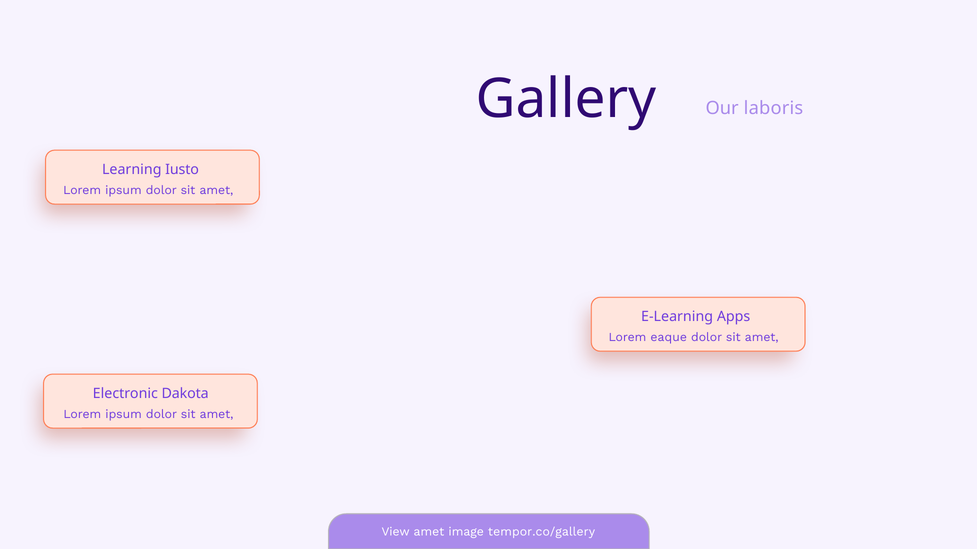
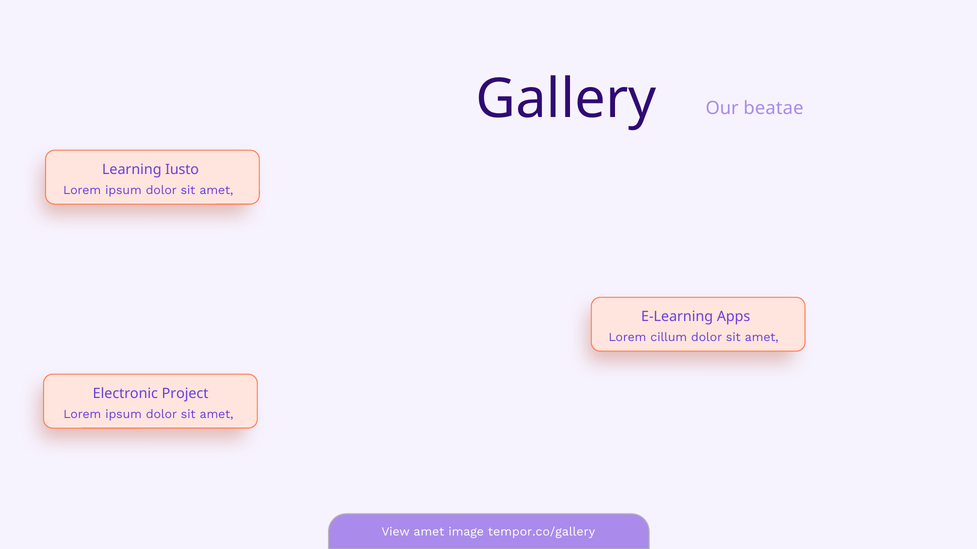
laboris: laboris -> beatae
eaque: eaque -> cillum
Dakota: Dakota -> Project
